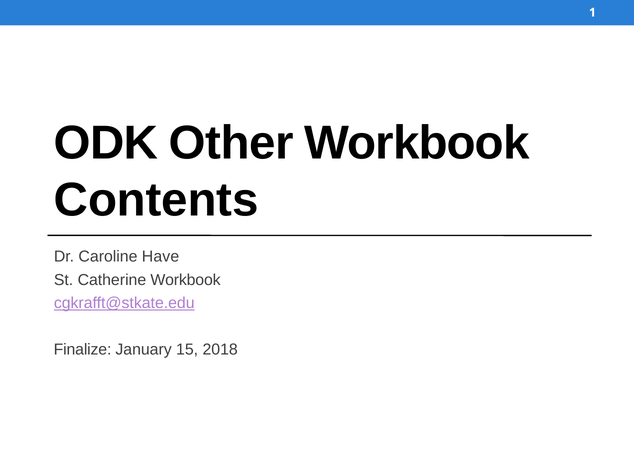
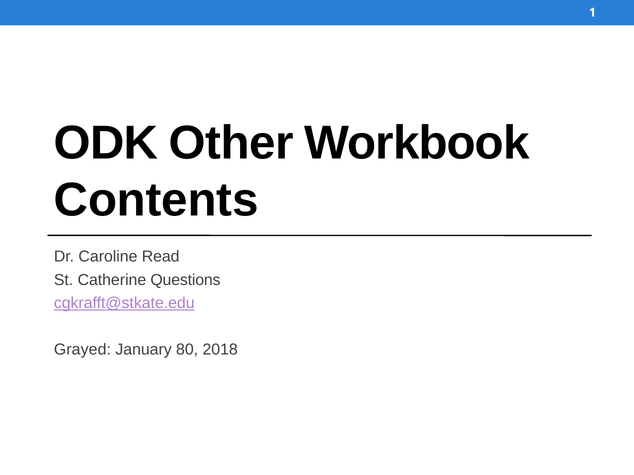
Have: Have -> Read
Catherine Workbook: Workbook -> Questions
Finalize: Finalize -> Grayed
15: 15 -> 80
